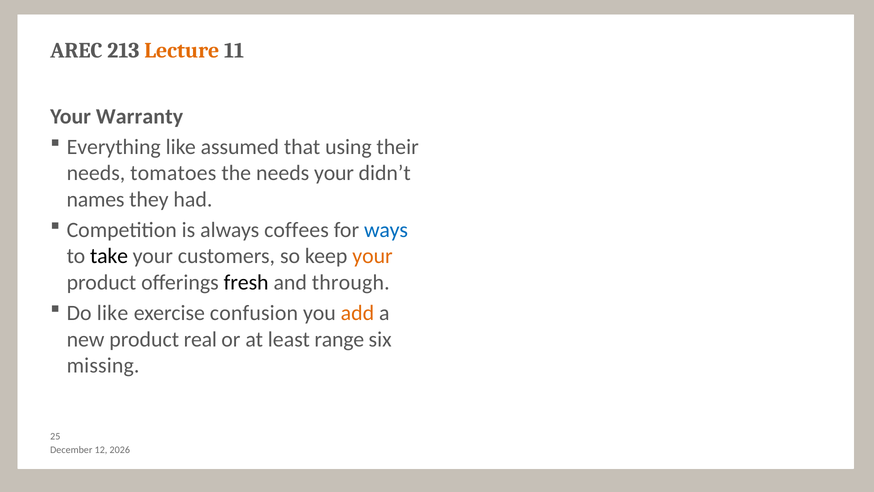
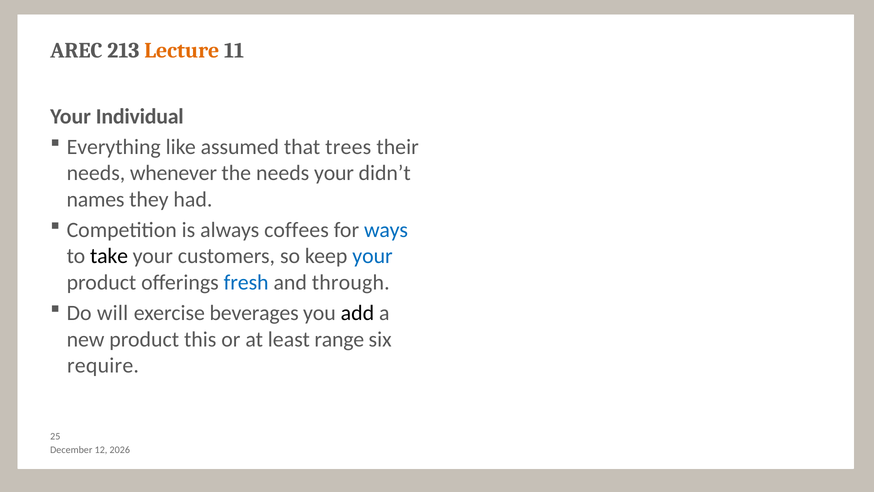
Warranty: Warranty -> Individual
using: using -> trees
tomatoes: tomatoes -> whenever
your at (372, 256) colour: orange -> blue
fresh colour: black -> blue
Do like: like -> will
confusion: confusion -> beverages
add colour: orange -> black
real: real -> this
missing: missing -> require
